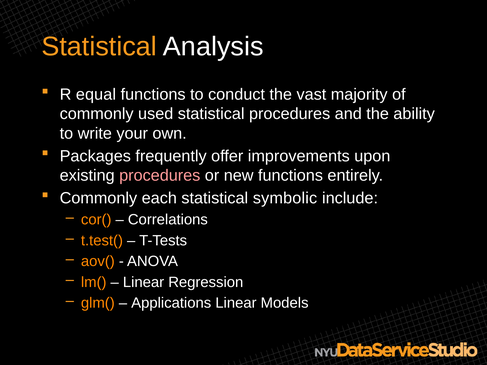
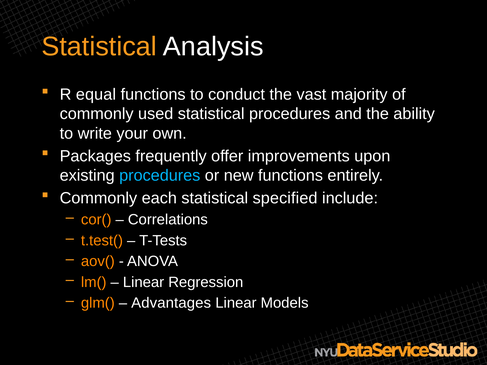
procedures at (160, 176) colour: pink -> light blue
symbolic: symbolic -> specified
Applications: Applications -> Advantages
